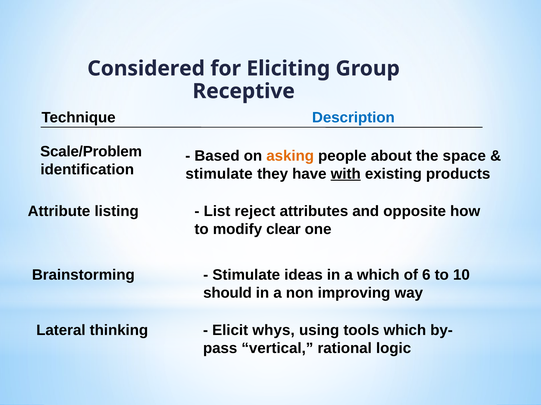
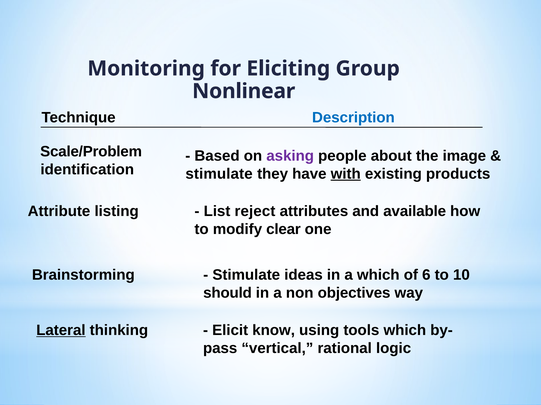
Considered: Considered -> Monitoring
Receptive: Receptive -> Nonlinear
asking colour: orange -> purple
space: space -> image
opposite: opposite -> available
improving: improving -> objectives
Lateral underline: none -> present
whys: whys -> know
